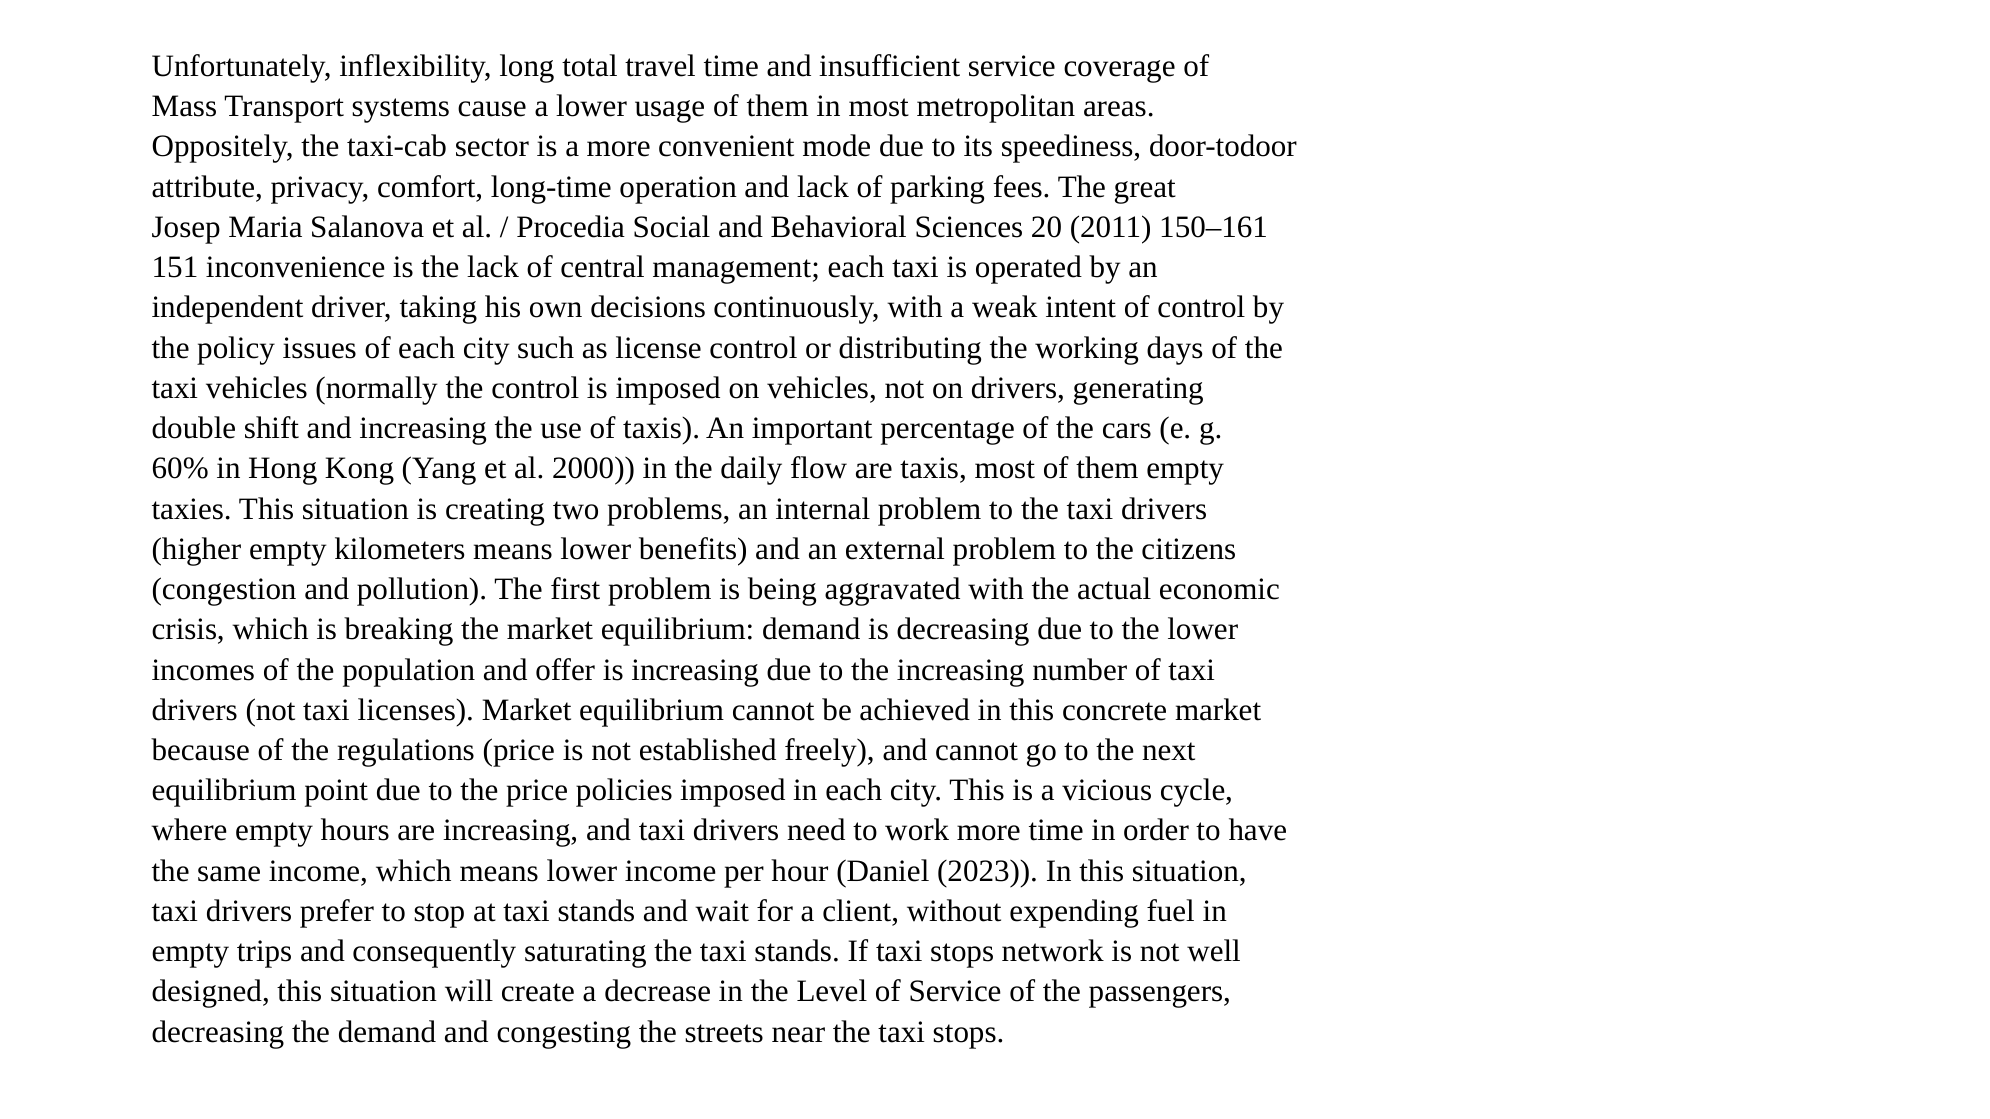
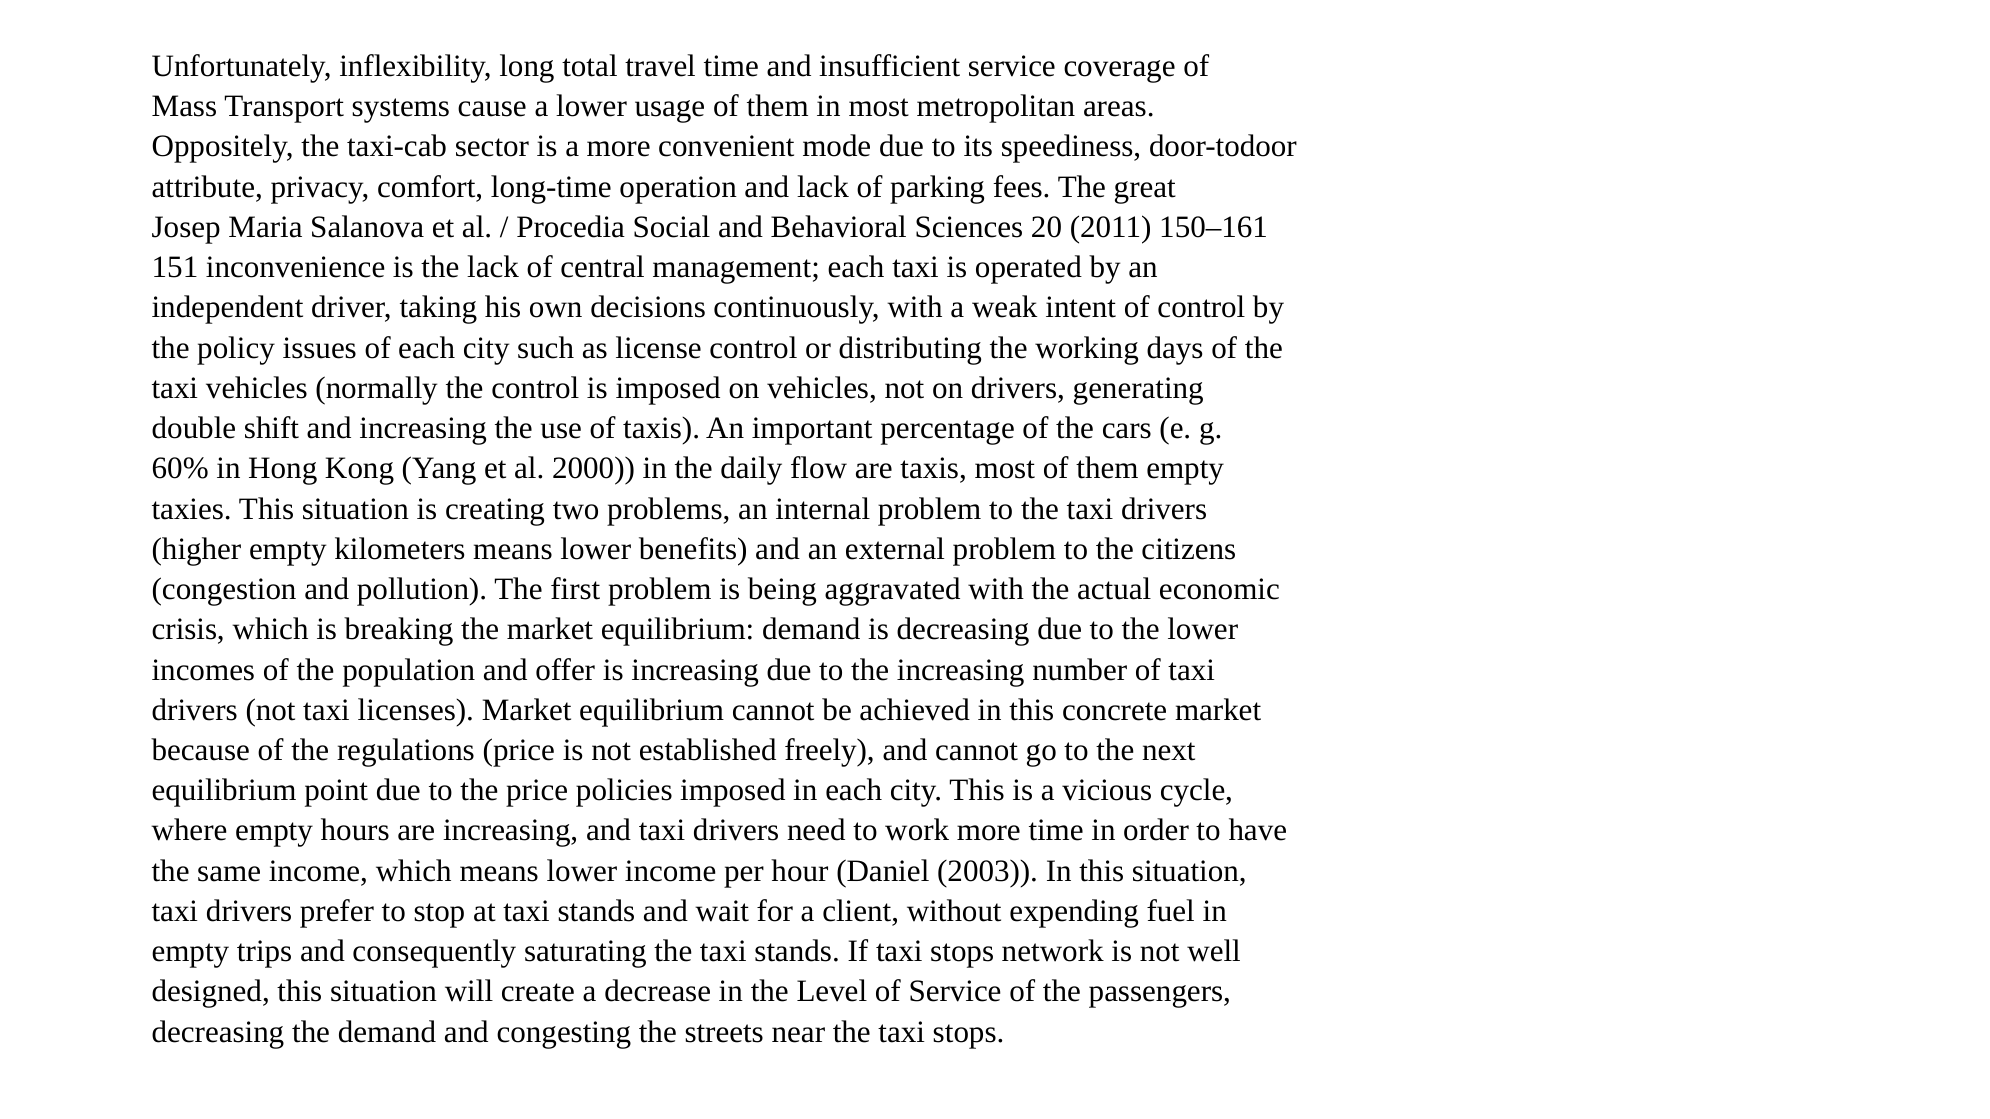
2023: 2023 -> 2003
